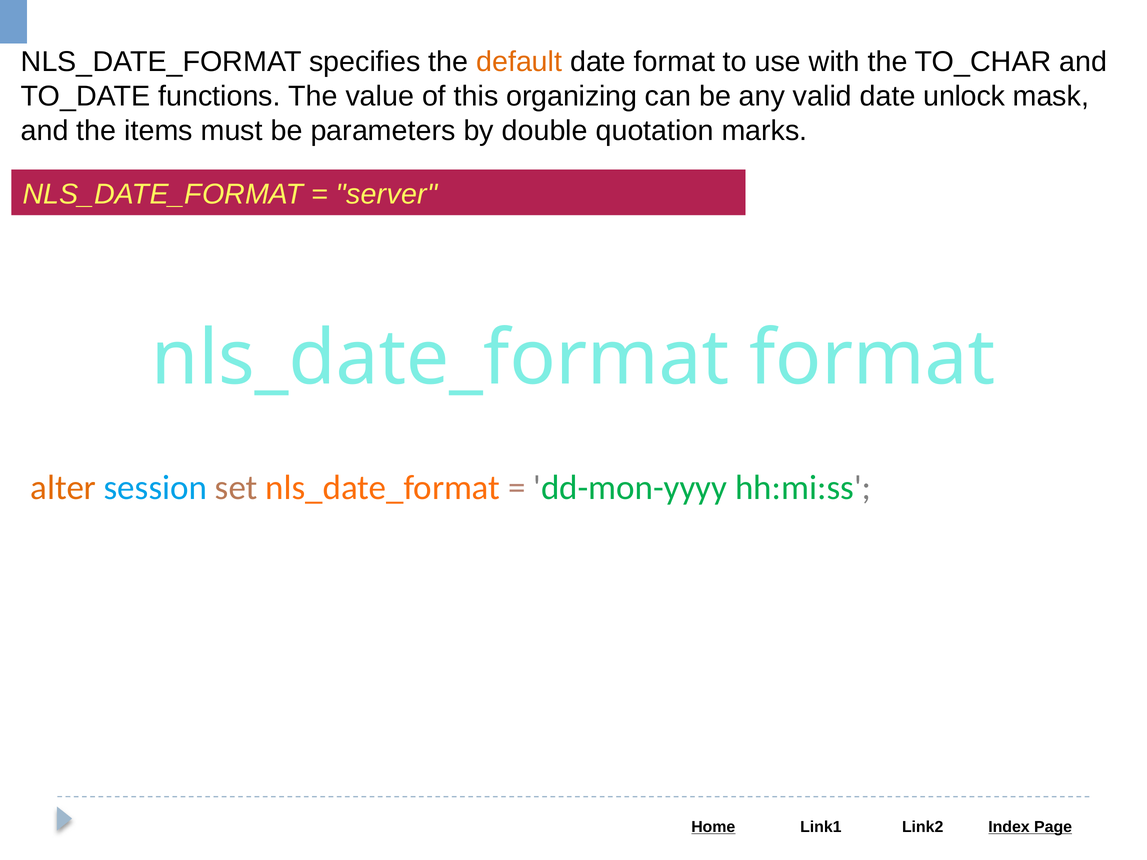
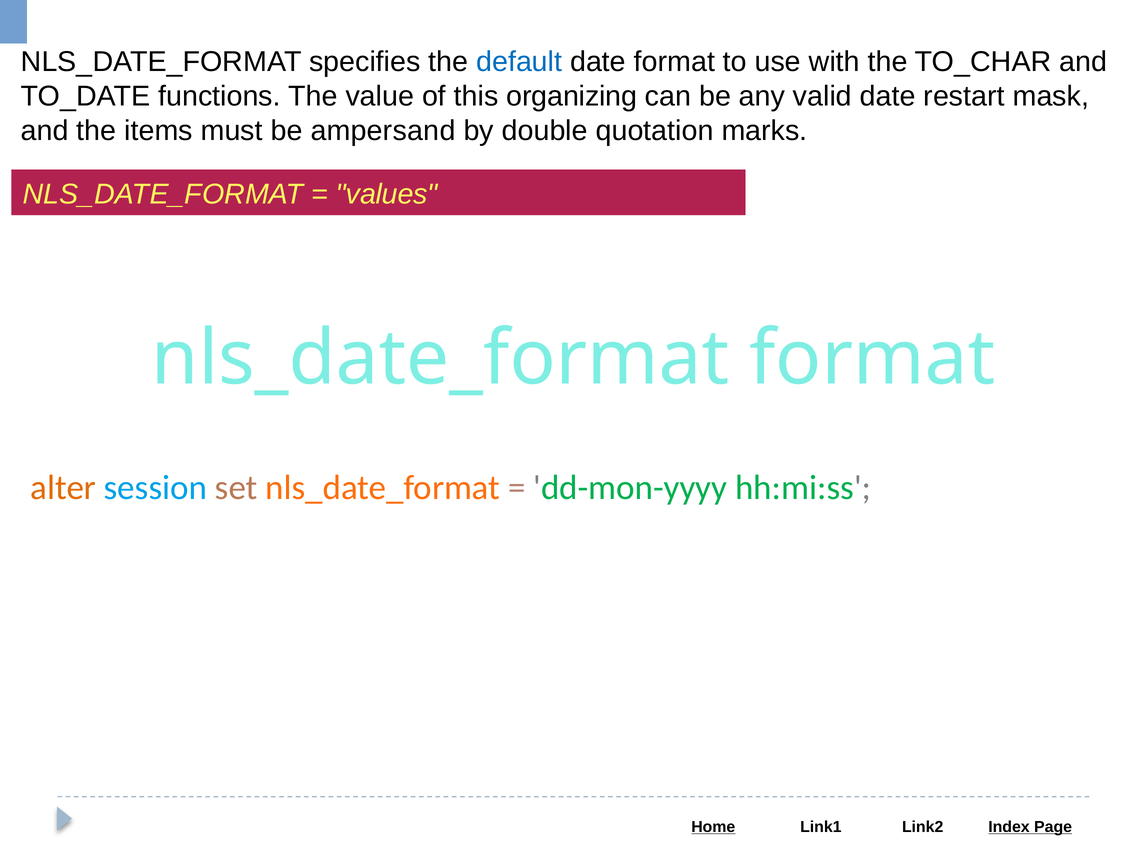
default colour: orange -> blue
unlock: unlock -> restart
parameters: parameters -> ampersand
server: server -> values
